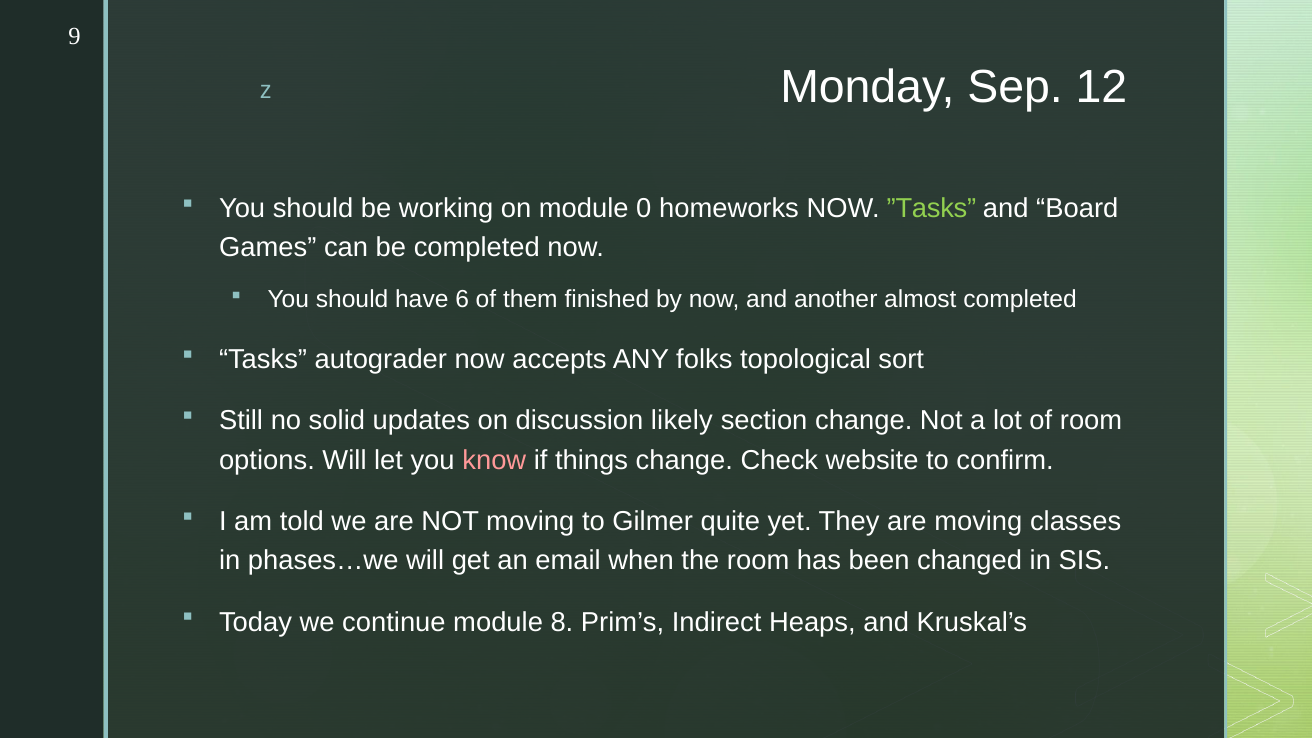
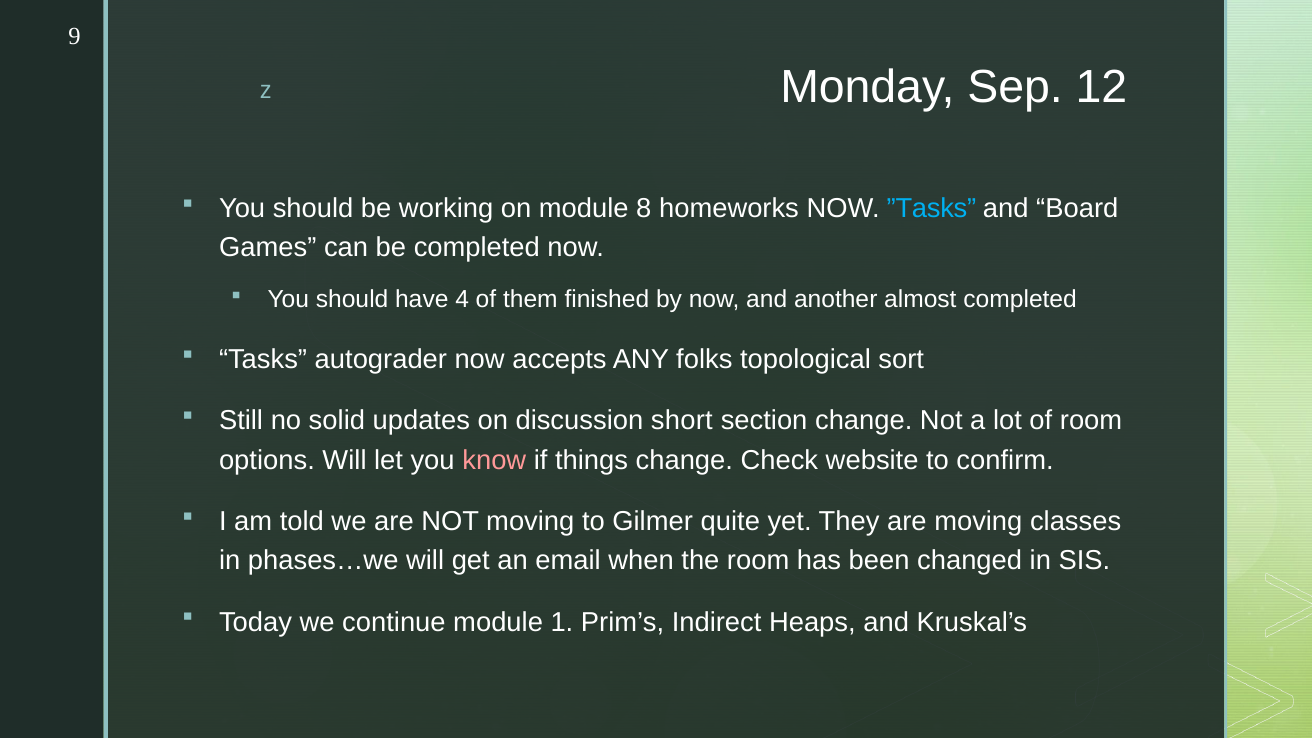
0: 0 -> 8
”Tasks colour: light green -> light blue
6: 6 -> 4
likely: likely -> short
8: 8 -> 1
